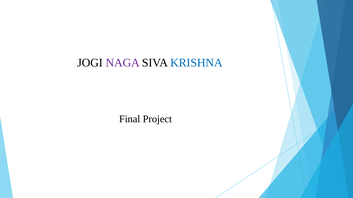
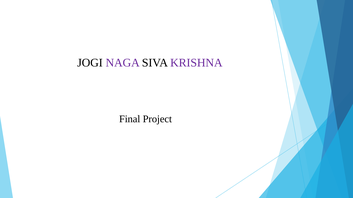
KRISHNA colour: blue -> purple
